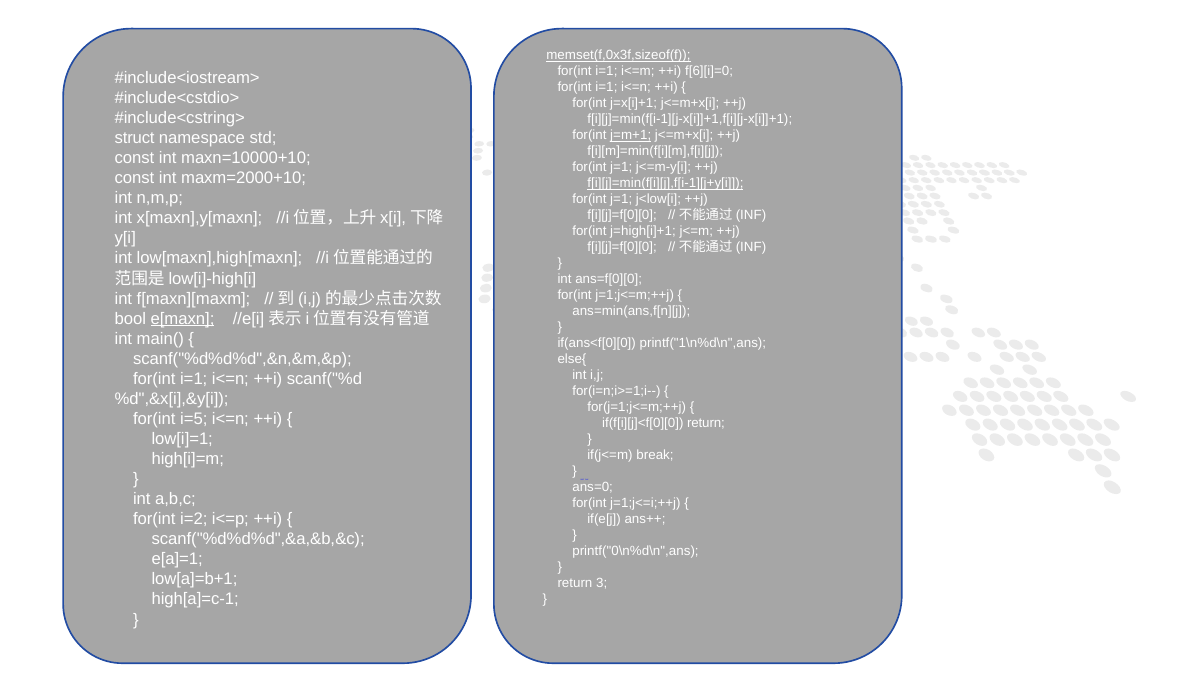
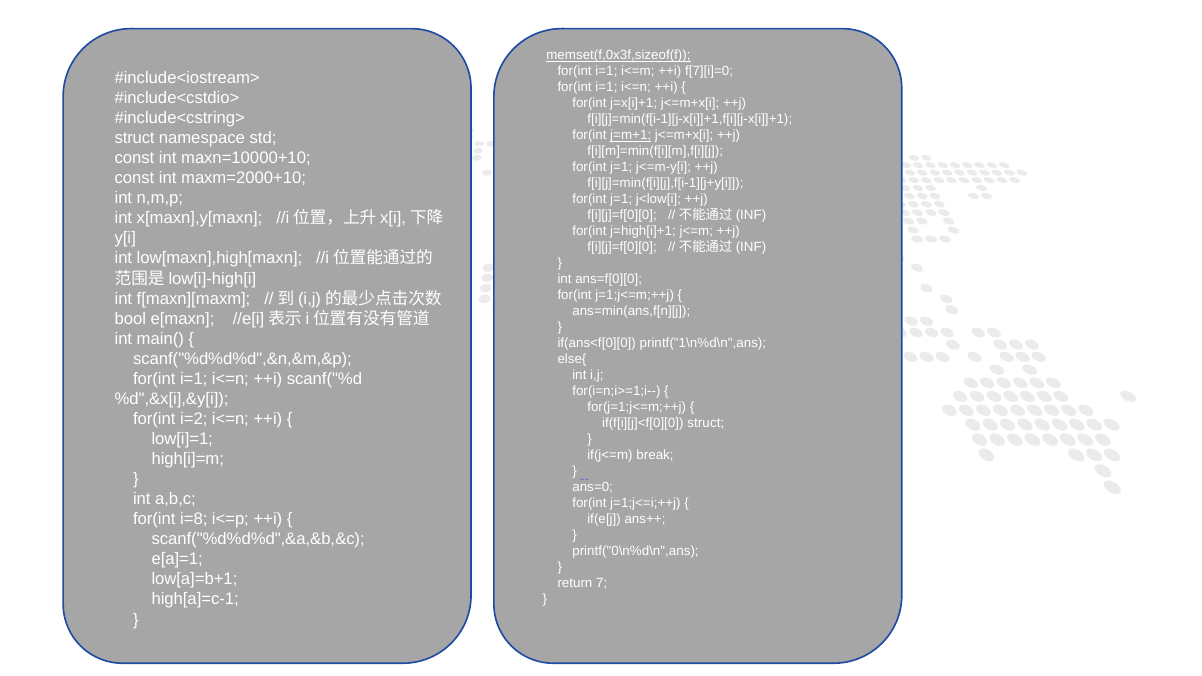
f[6][i]=0: f[6][i]=0 -> f[7][i]=0
f[i][j]=min(f[i][j],f[i-1][j+y[i underline: present -> none
e[maxn underline: present -> none
i=5: i=5 -> i=2
if(f[i][j]<f[0][0 return: return -> struct
i=2: i=2 -> i=8
3: 3 -> 7
